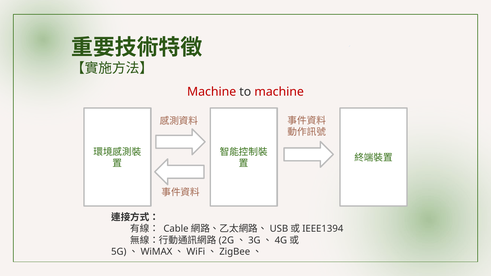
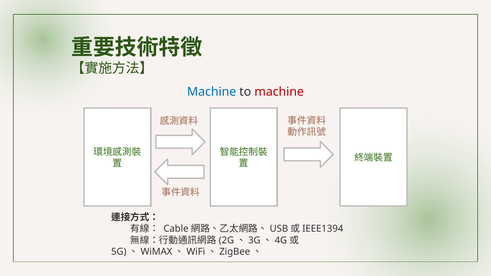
Machine at (212, 92) colour: red -> blue
